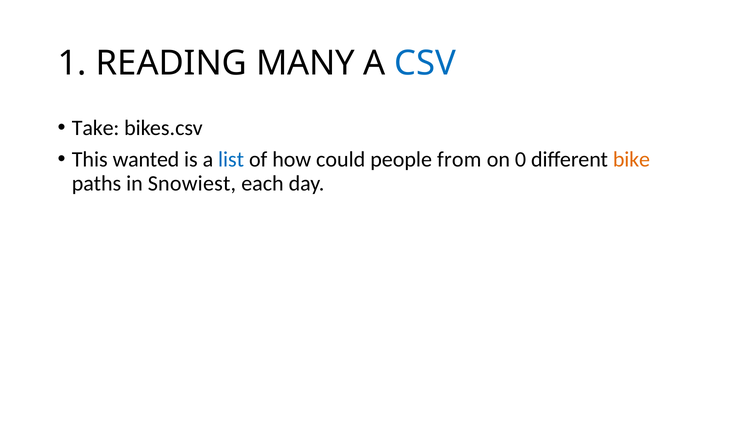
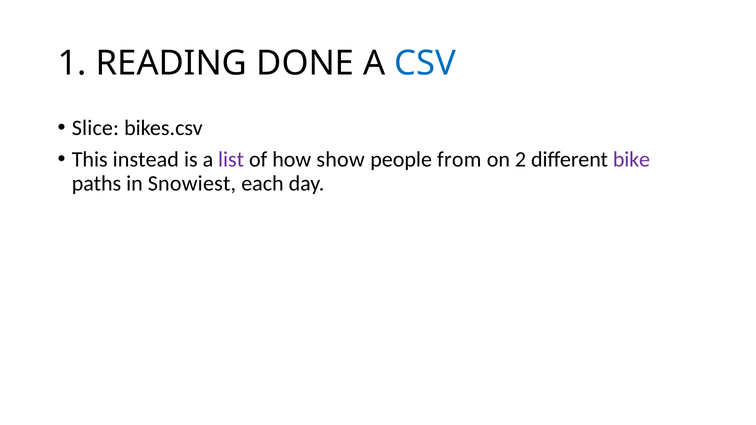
MANY: MANY -> DONE
Take: Take -> Slice
wanted: wanted -> instead
list colour: blue -> purple
could: could -> show
0: 0 -> 2
bike colour: orange -> purple
